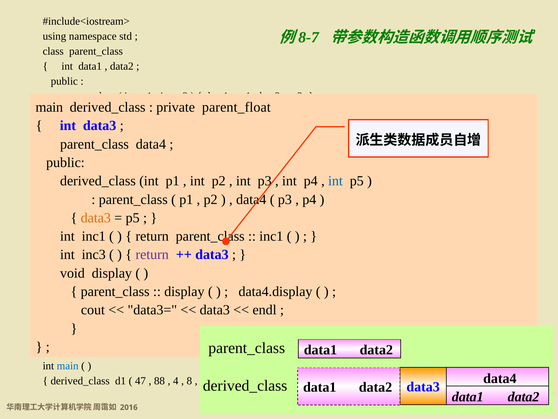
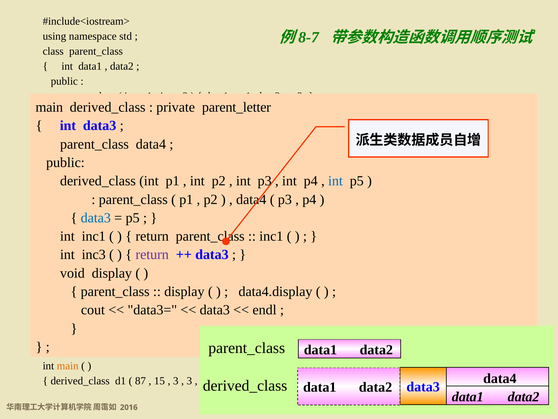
parent_float: parent_float -> parent_letter
data3 at (96, 218) colour: orange -> blue
main at (68, 365) colour: blue -> orange
47: 47 -> 87
88: 88 -> 15
4 at (176, 380): 4 -> 3
8 at (189, 380): 8 -> 3
